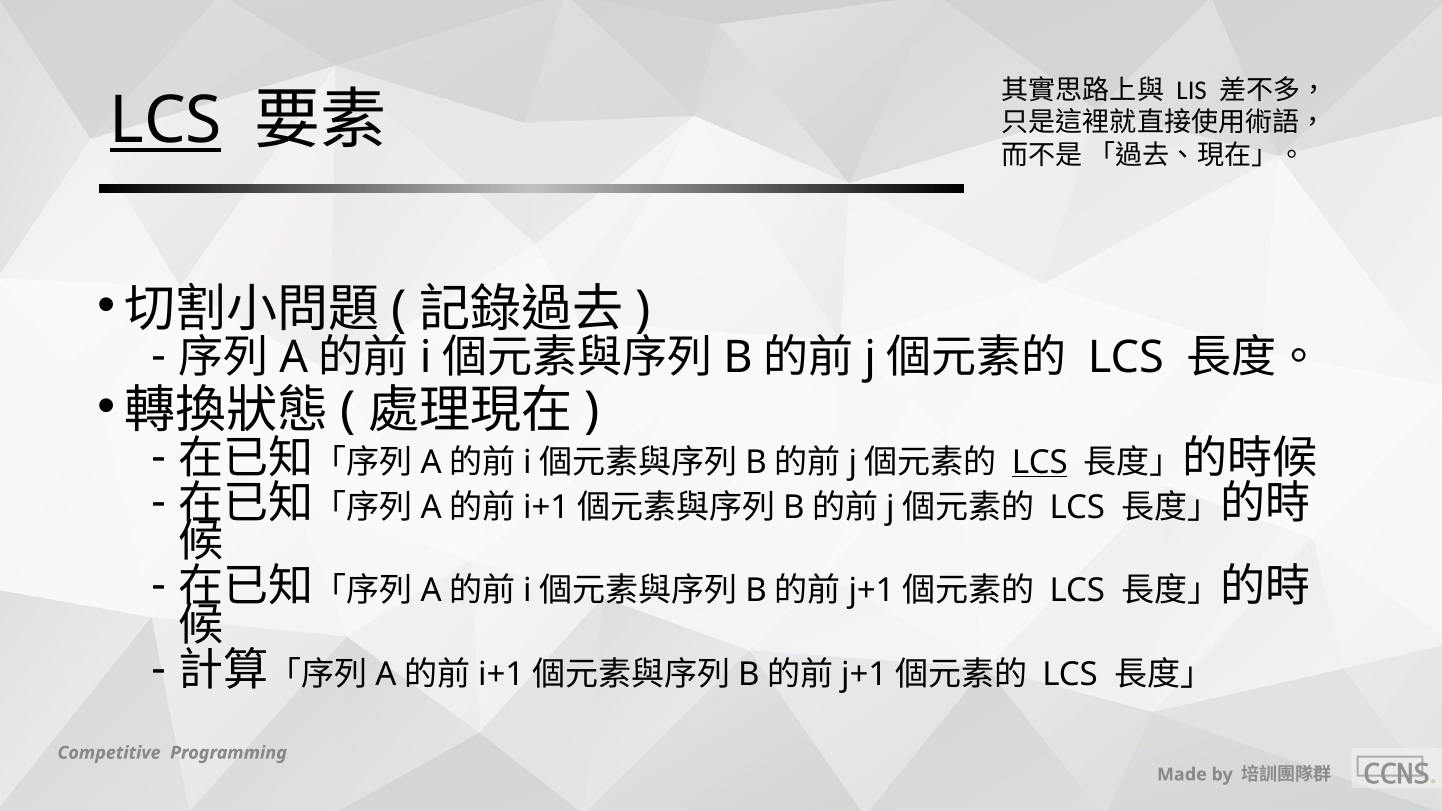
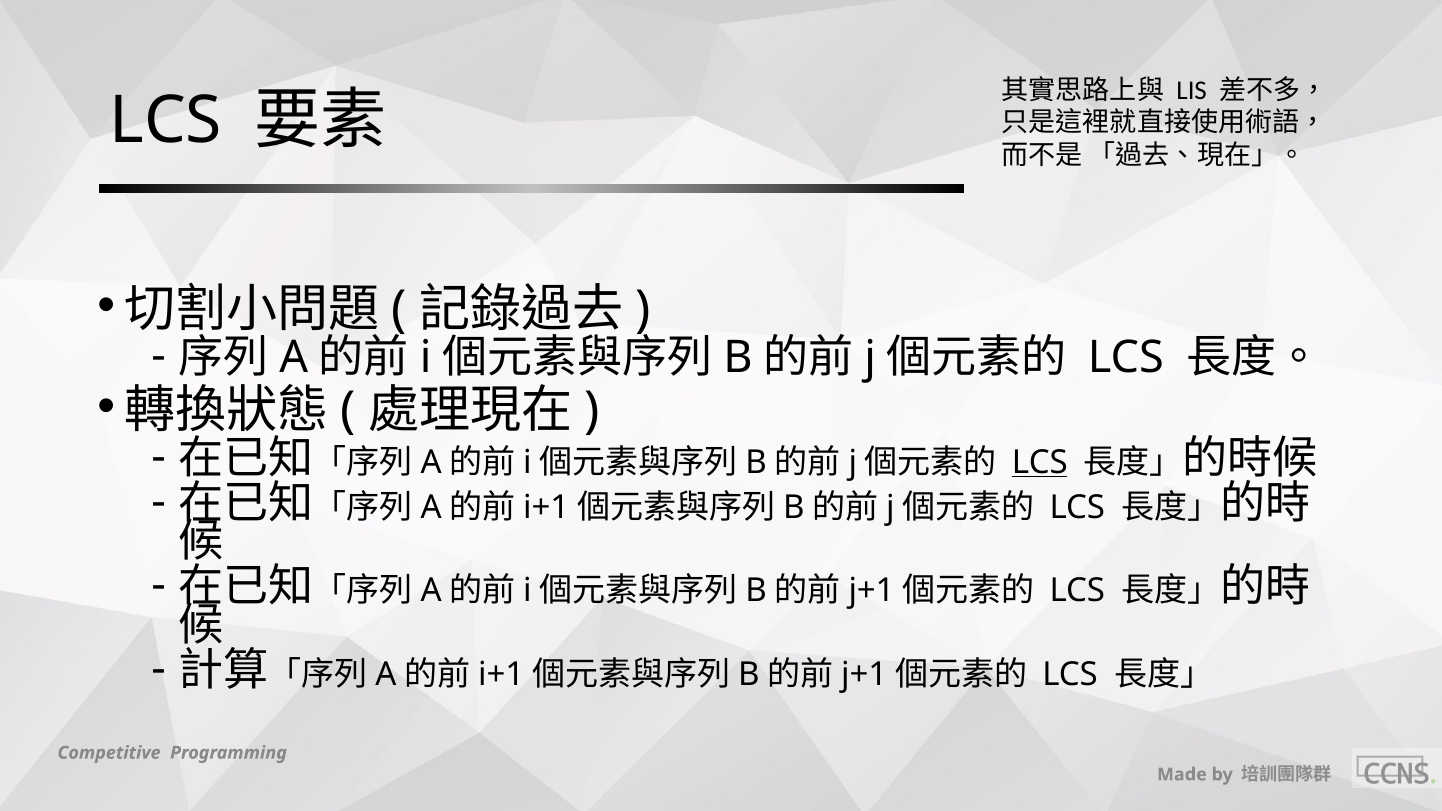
LCS at (166, 121) underline: present -> none
